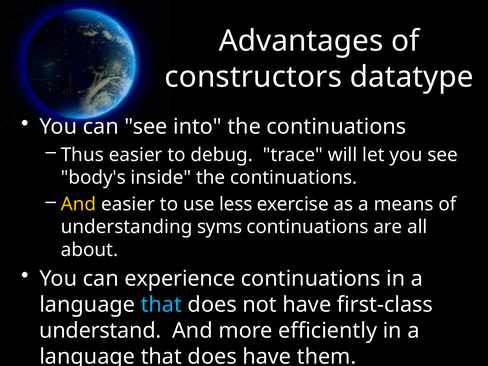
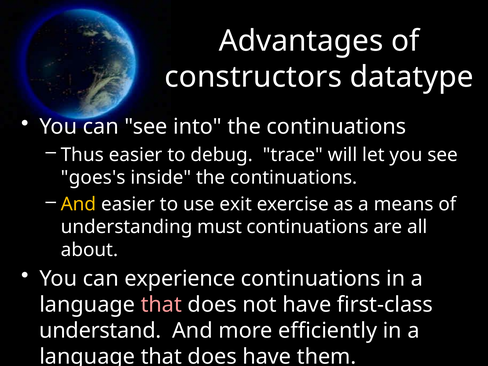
body's: body's -> goes's
less: less -> exit
syms: syms -> must
that at (161, 305) colour: light blue -> pink
